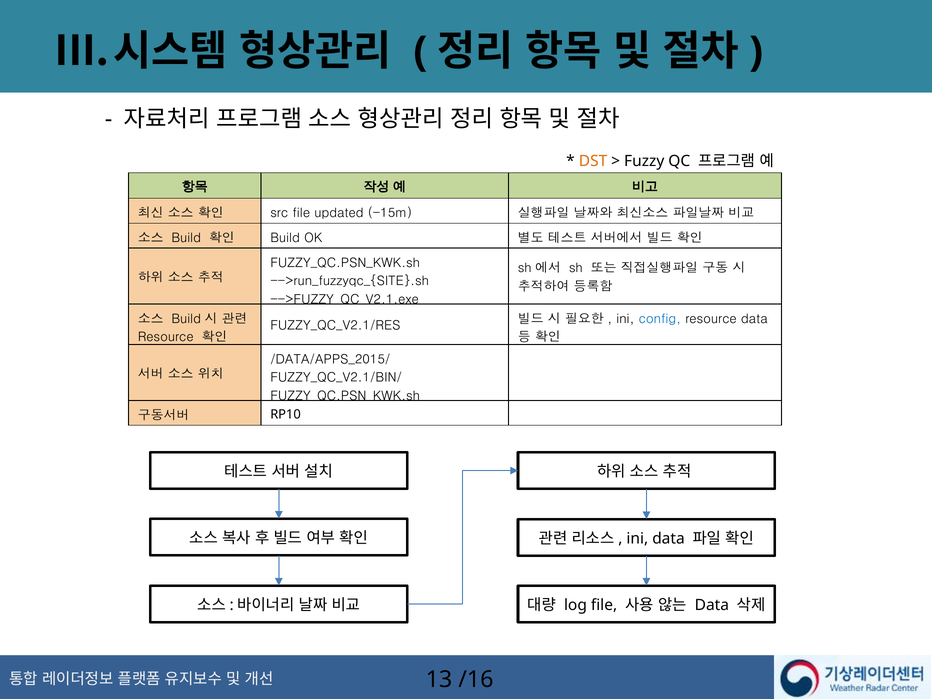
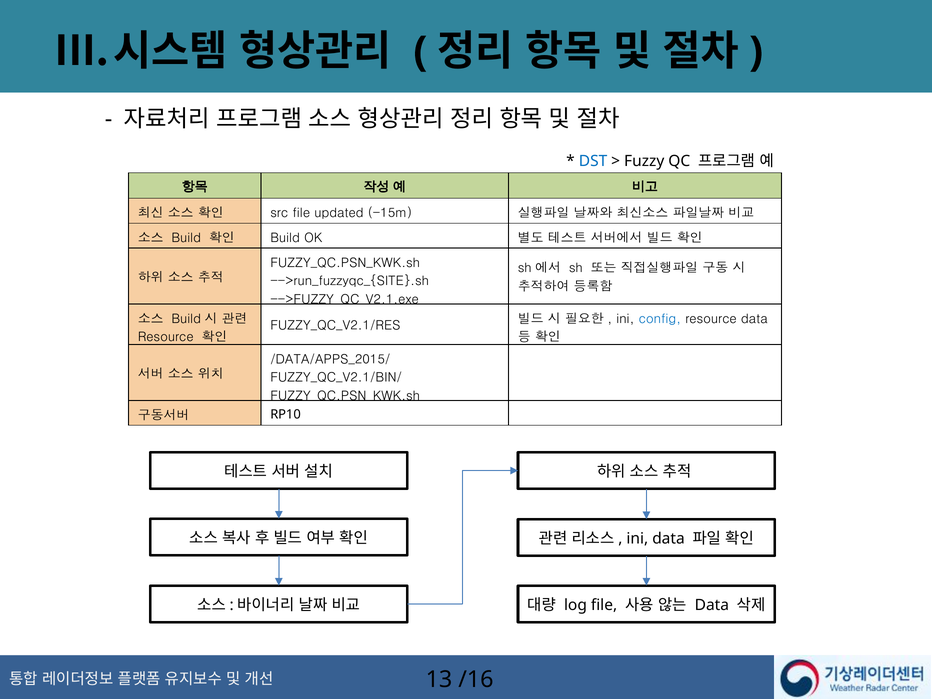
DST colour: orange -> blue
